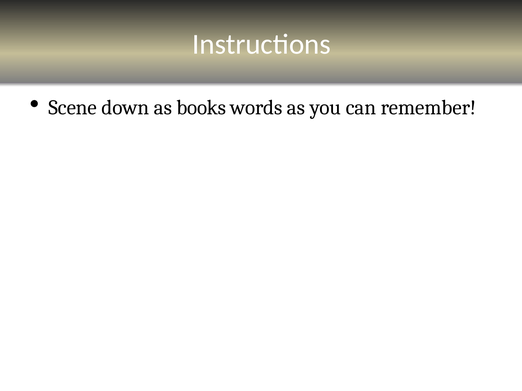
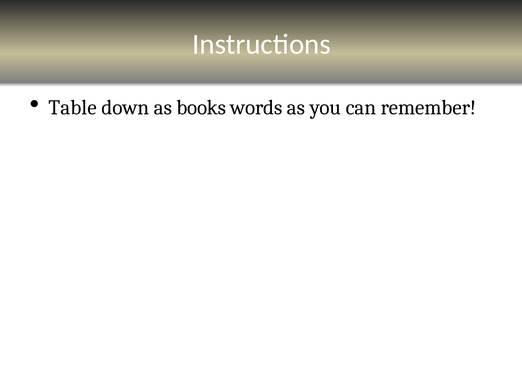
Scene: Scene -> Table
